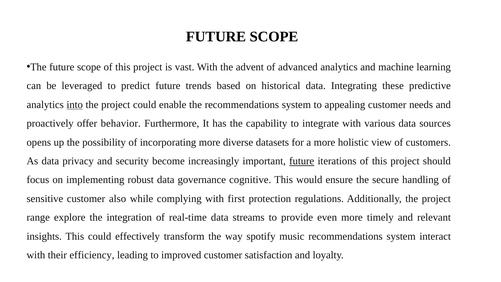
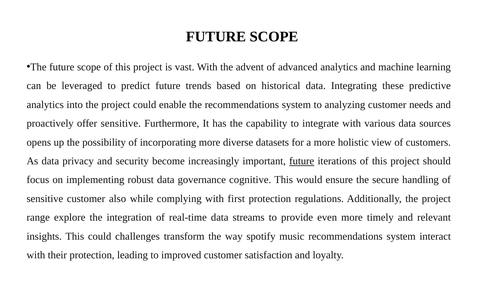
into underline: present -> none
appealing: appealing -> analyzing
offer behavior: behavior -> sensitive
effectively: effectively -> challenges
their efficiency: efficiency -> protection
